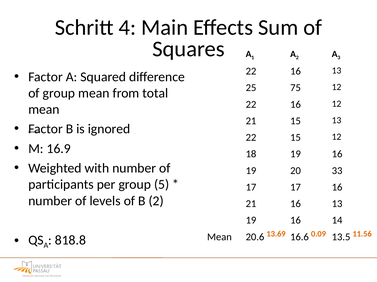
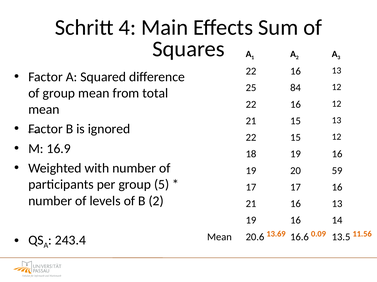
75: 75 -> 84
33: 33 -> 59
818.8: 818.8 -> 243.4
